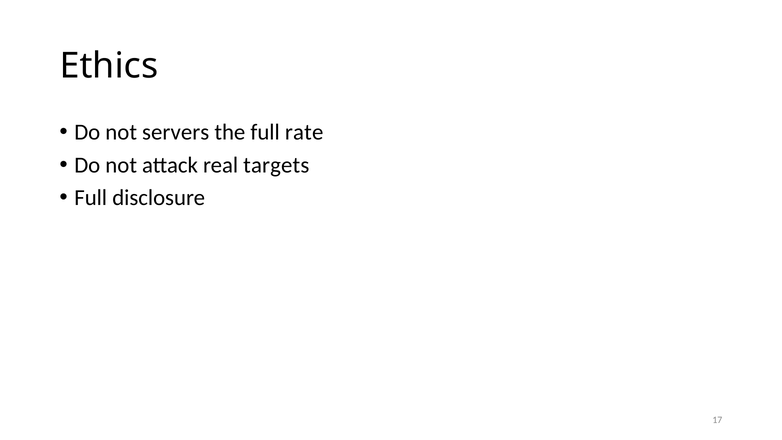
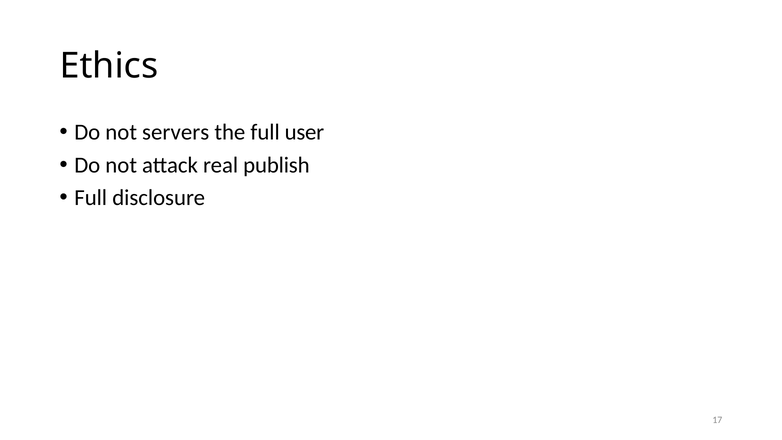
rate: rate -> user
targets: targets -> publish
